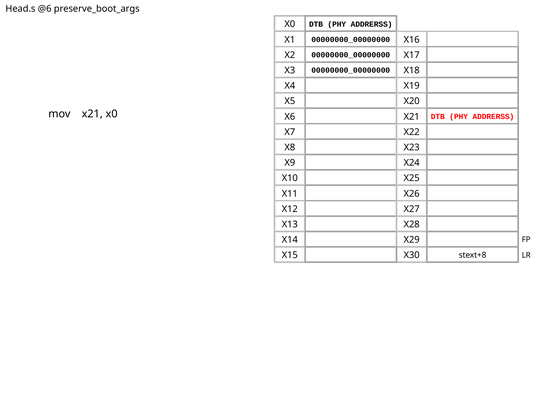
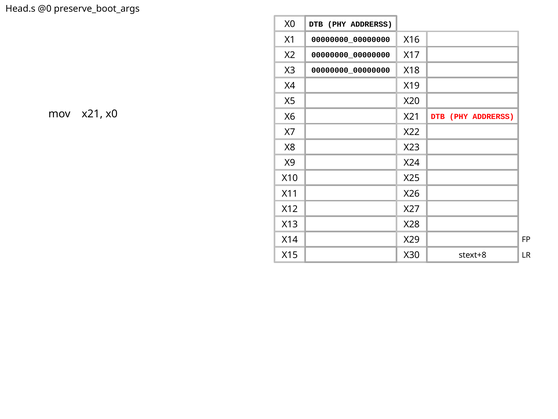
@6: @6 -> @0
